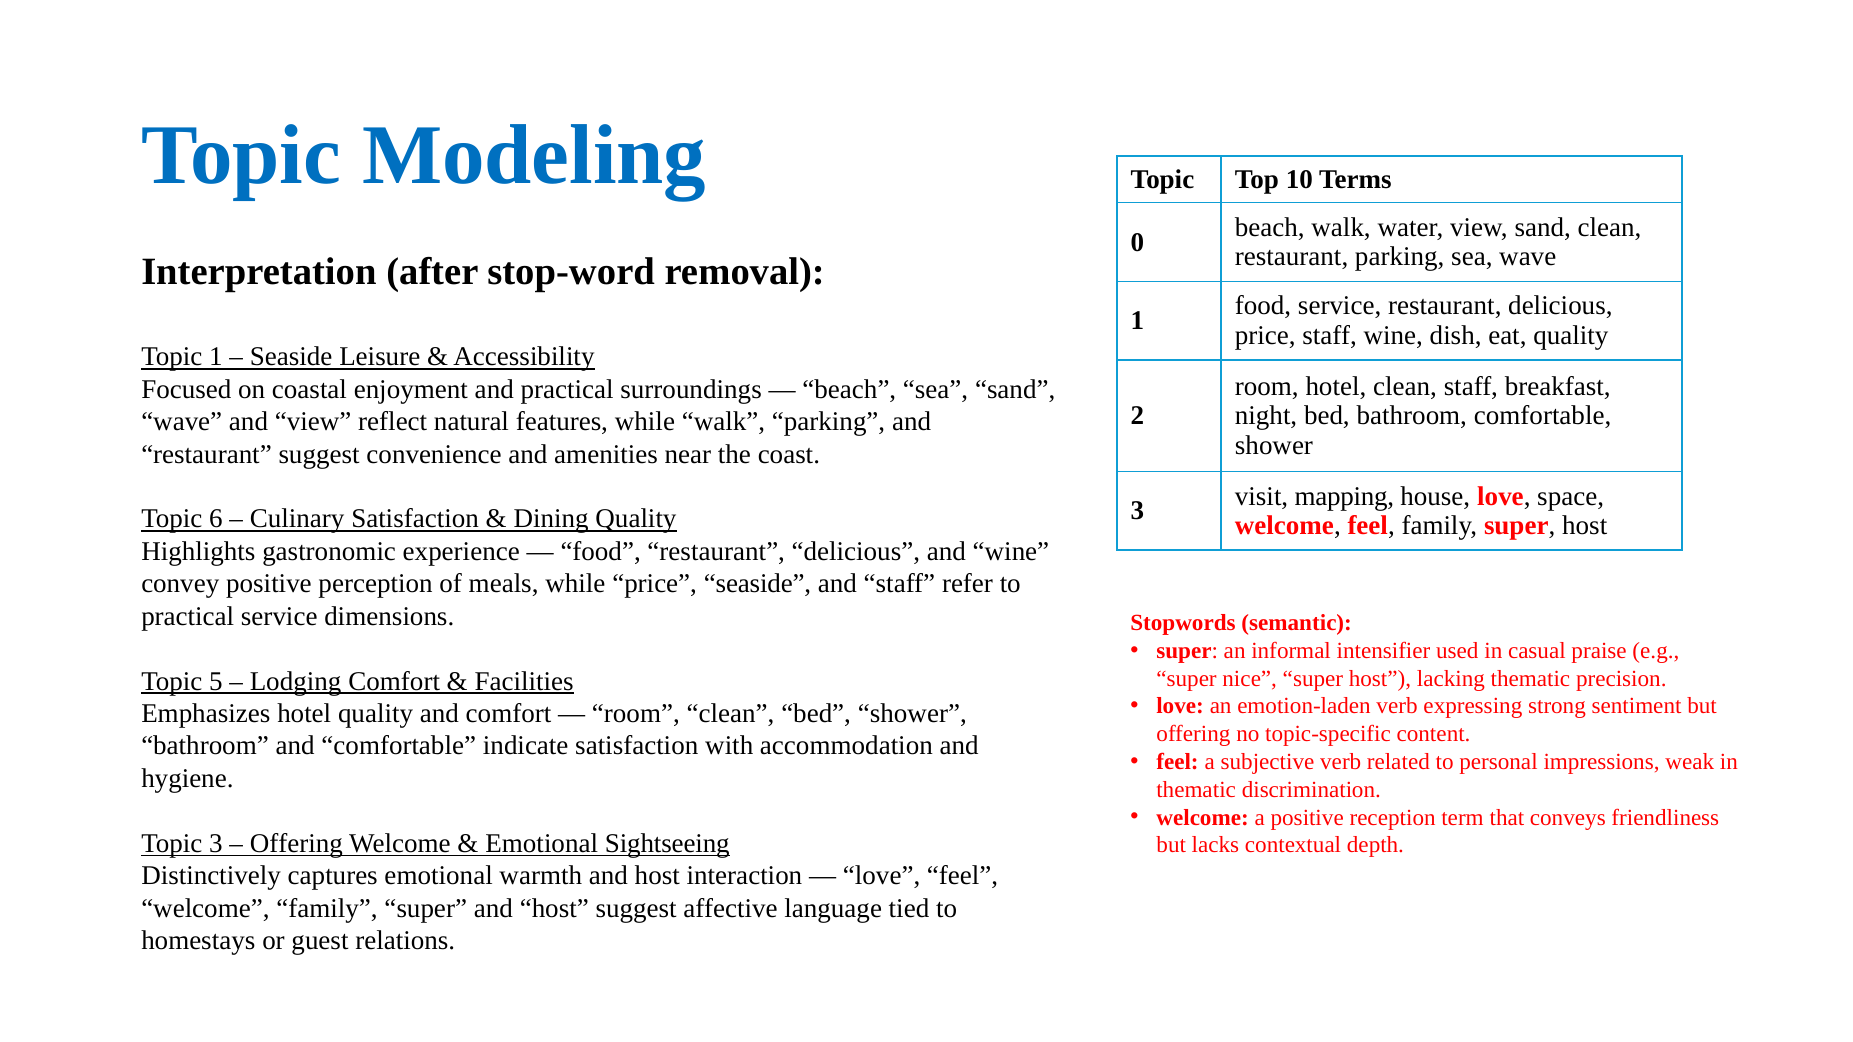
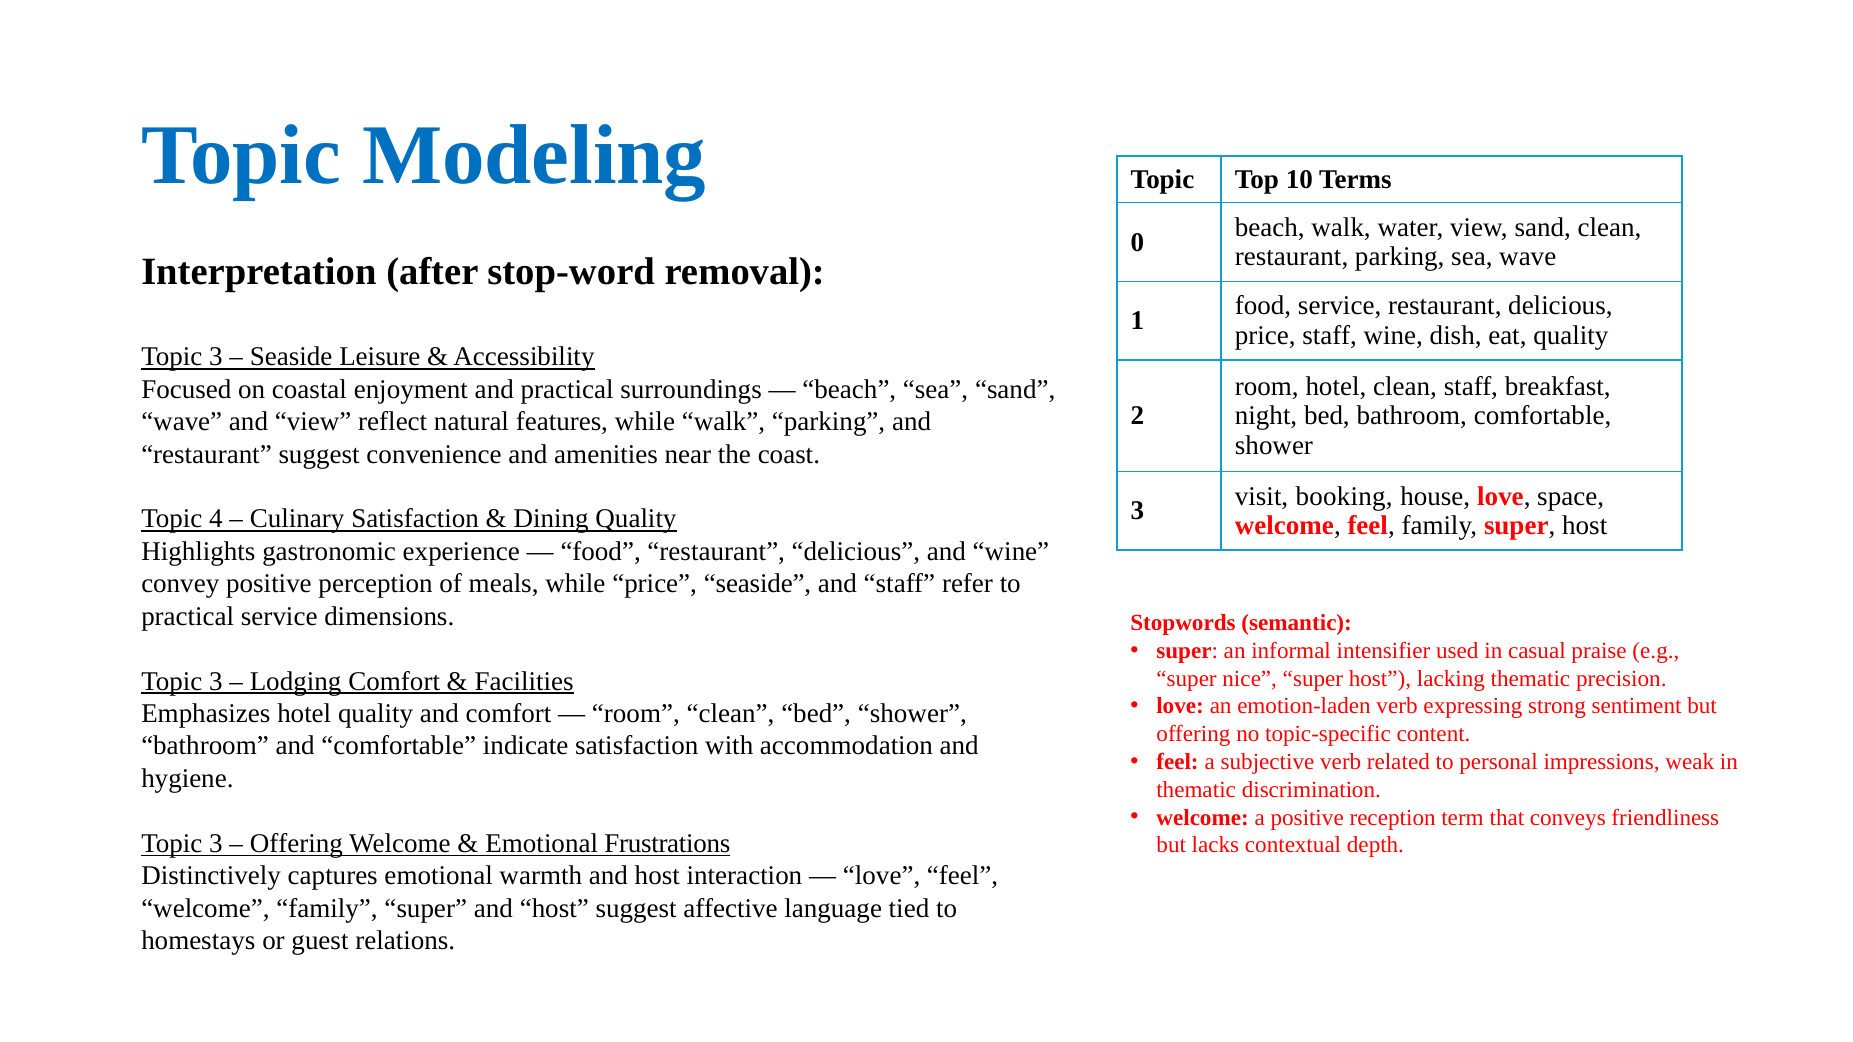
1 at (216, 357): 1 -> 3
mapping: mapping -> booking
6: 6 -> 4
5 at (216, 681): 5 -> 3
Sightseeing: Sightseeing -> Frustrations
